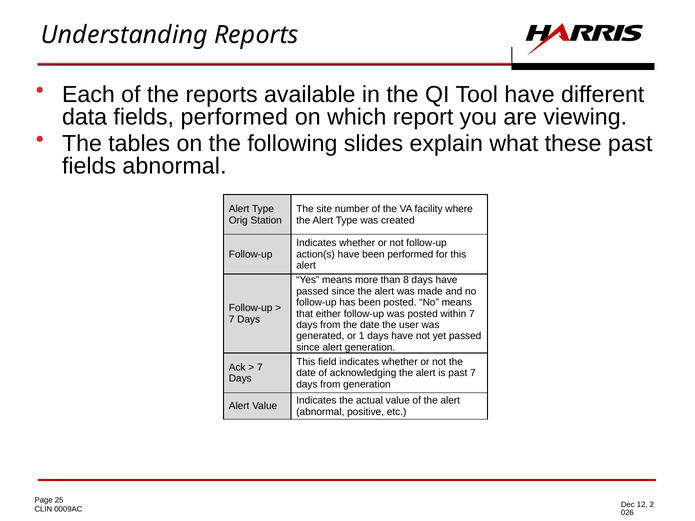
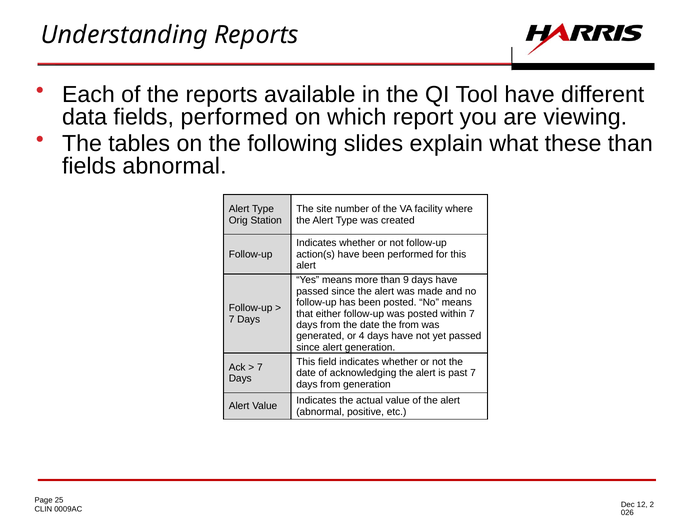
these past: past -> than
8: 8 -> 9
the user: user -> from
1: 1 -> 4
